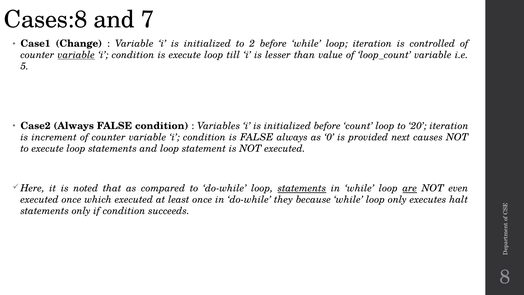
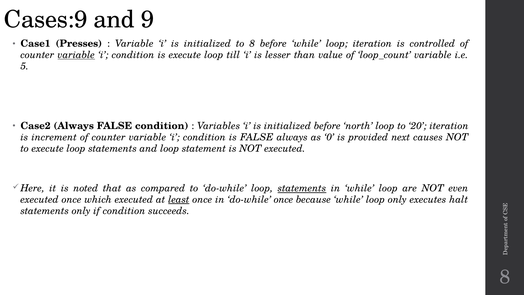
Cases:8: Cases:8 -> Cases:9
7: 7 -> 9
Change: Change -> Presses
to 2: 2 -> 8
count: count -> north
are underline: present -> none
least underline: none -> present
do-while they: they -> once
